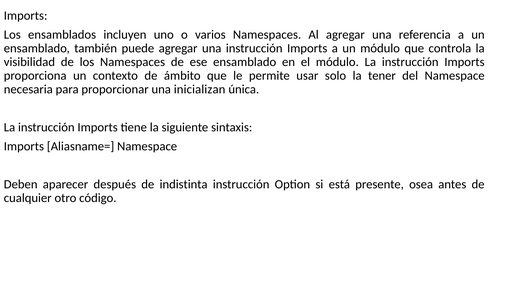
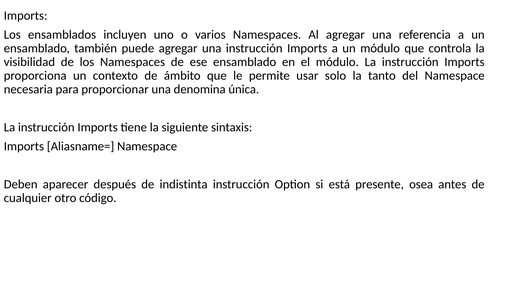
tener: tener -> tanto
inicializan: inicializan -> denomina
